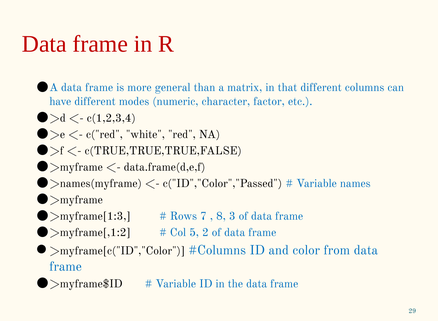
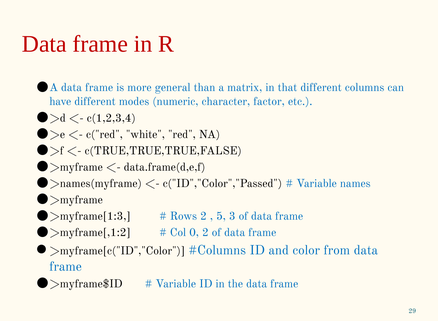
Rows 7: 7 -> 2
8: 8 -> 5
5: 5 -> 0
